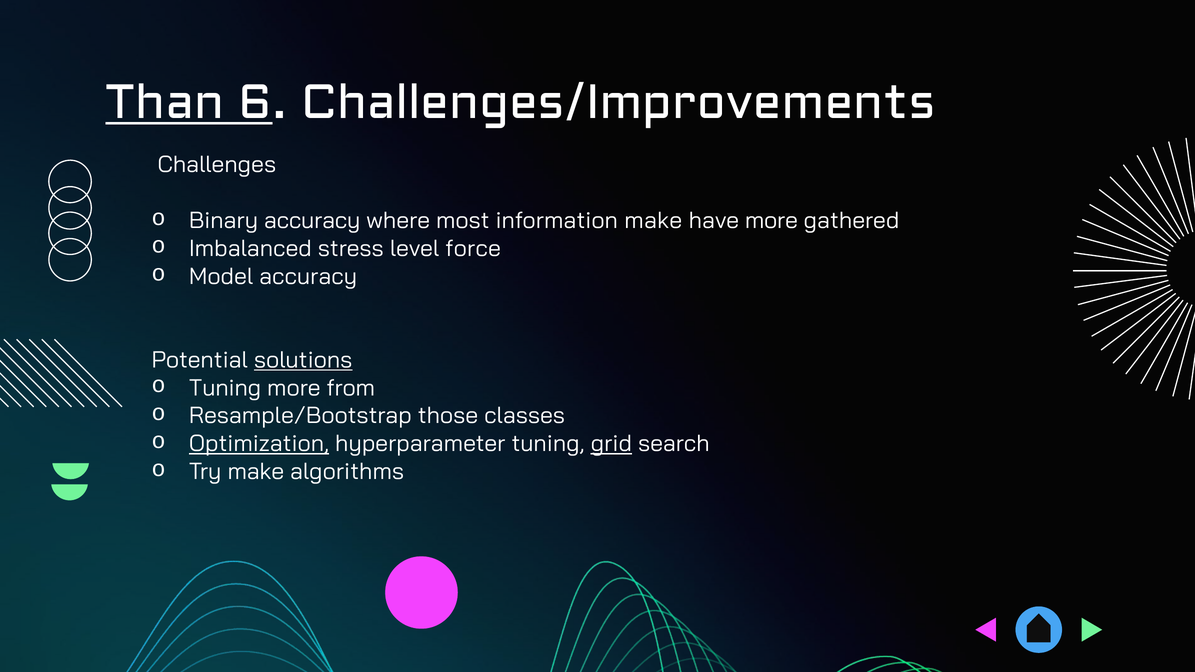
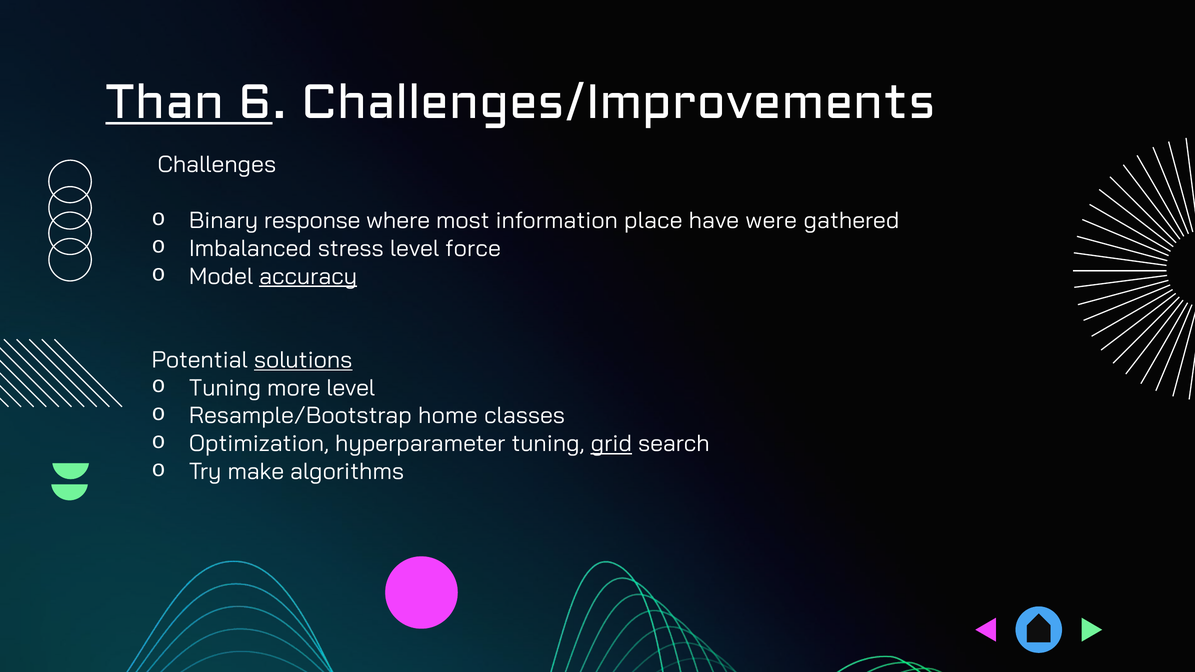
Binary accuracy: accuracy -> response
information make: make -> place
have more: more -> were
accuracy at (308, 276) underline: none -> present
more from: from -> level
those: those -> home
Optimization underline: present -> none
